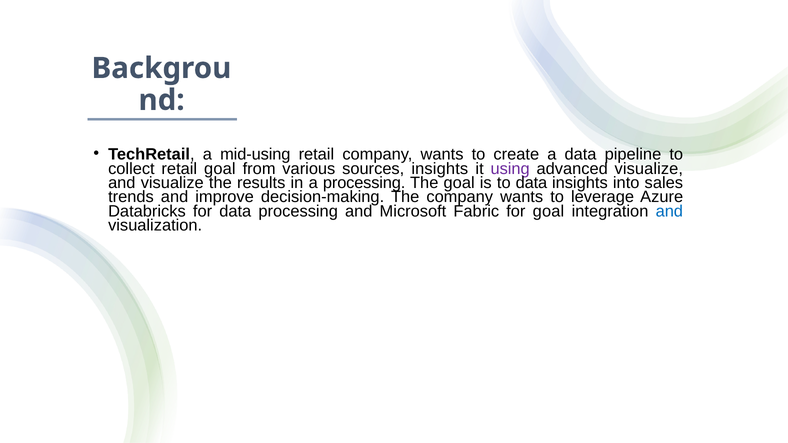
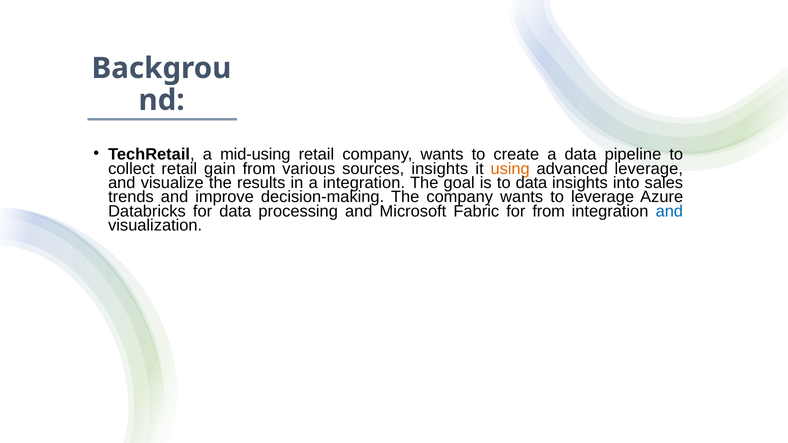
retail goal: goal -> gain
using colour: purple -> orange
advanced visualize: visualize -> leverage
a processing: processing -> integration
for goal: goal -> from
